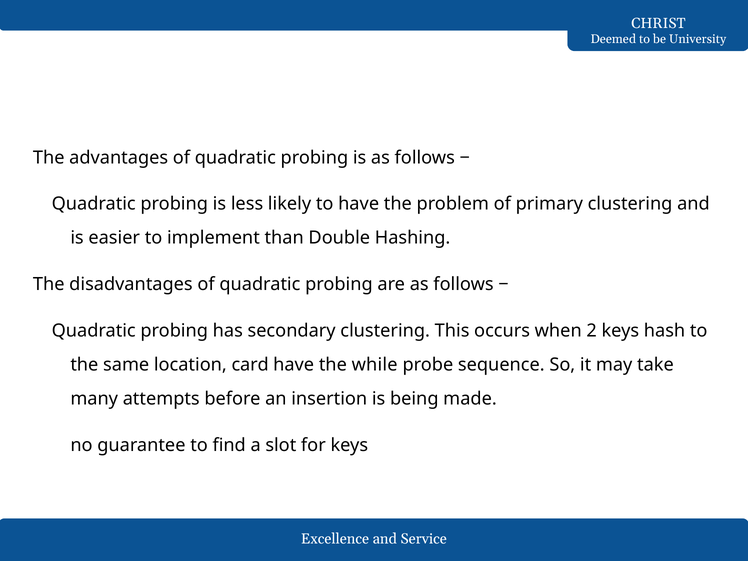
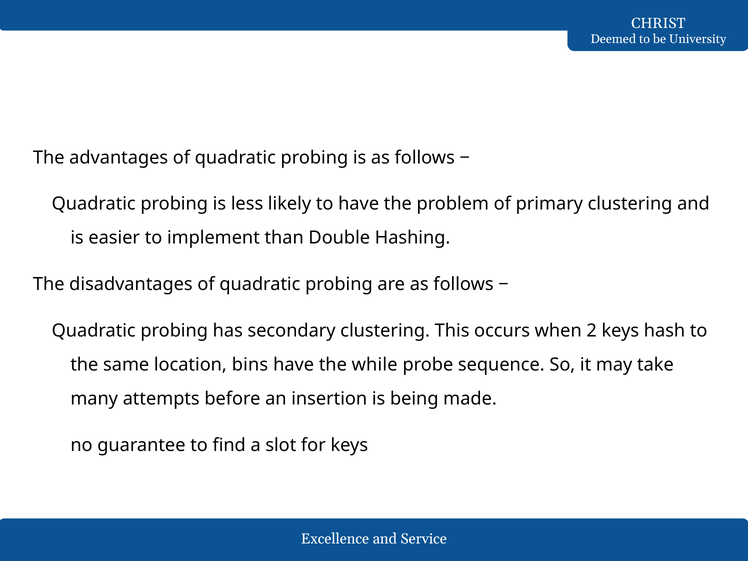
card: card -> bins
